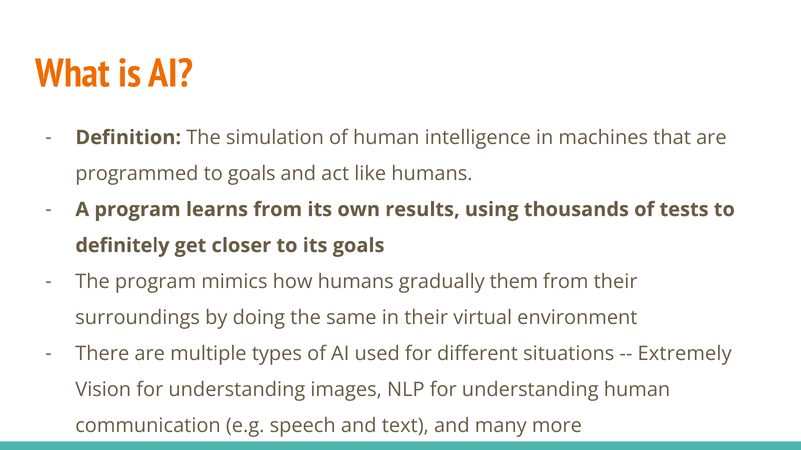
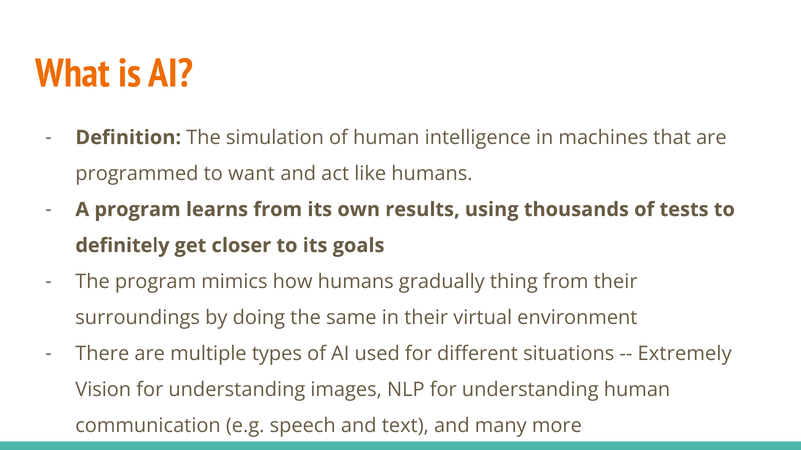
to goals: goals -> want
them: them -> thing
